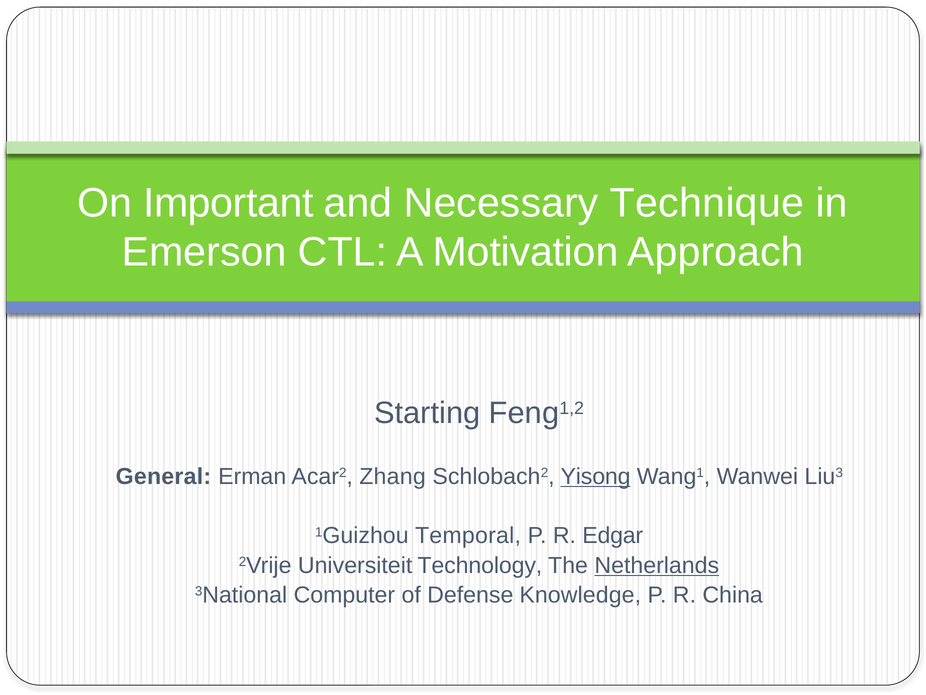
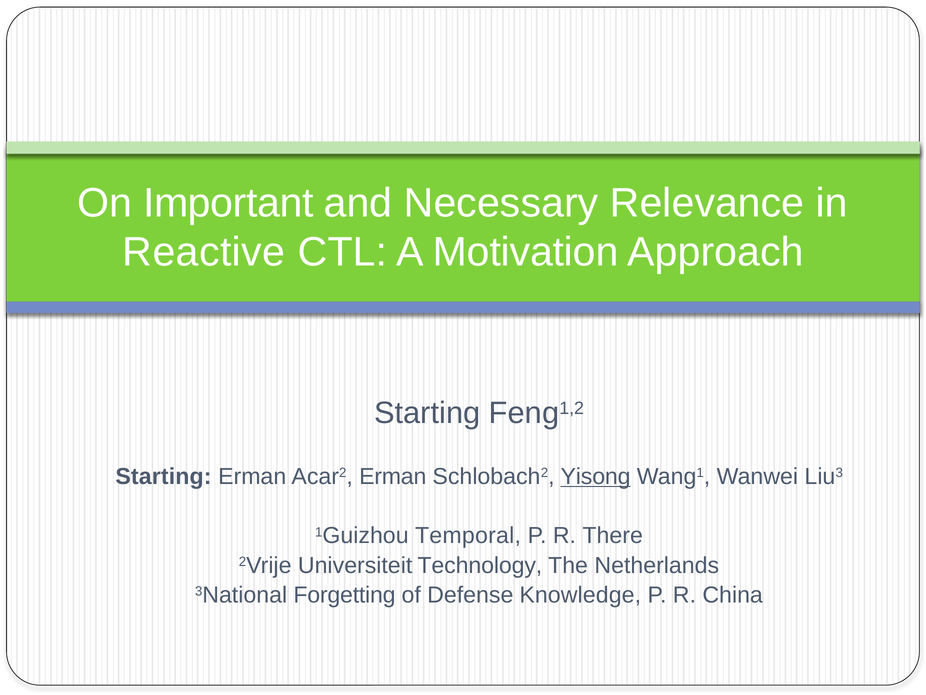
Technique: Technique -> Relevance
Emerson: Emerson -> Reactive
General at (163, 476): General -> Starting
Acar2 Zhang: Zhang -> Erman
Edgar: Edgar -> There
Netherlands underline: present -> none
Computer: Computer -> Forgetting
